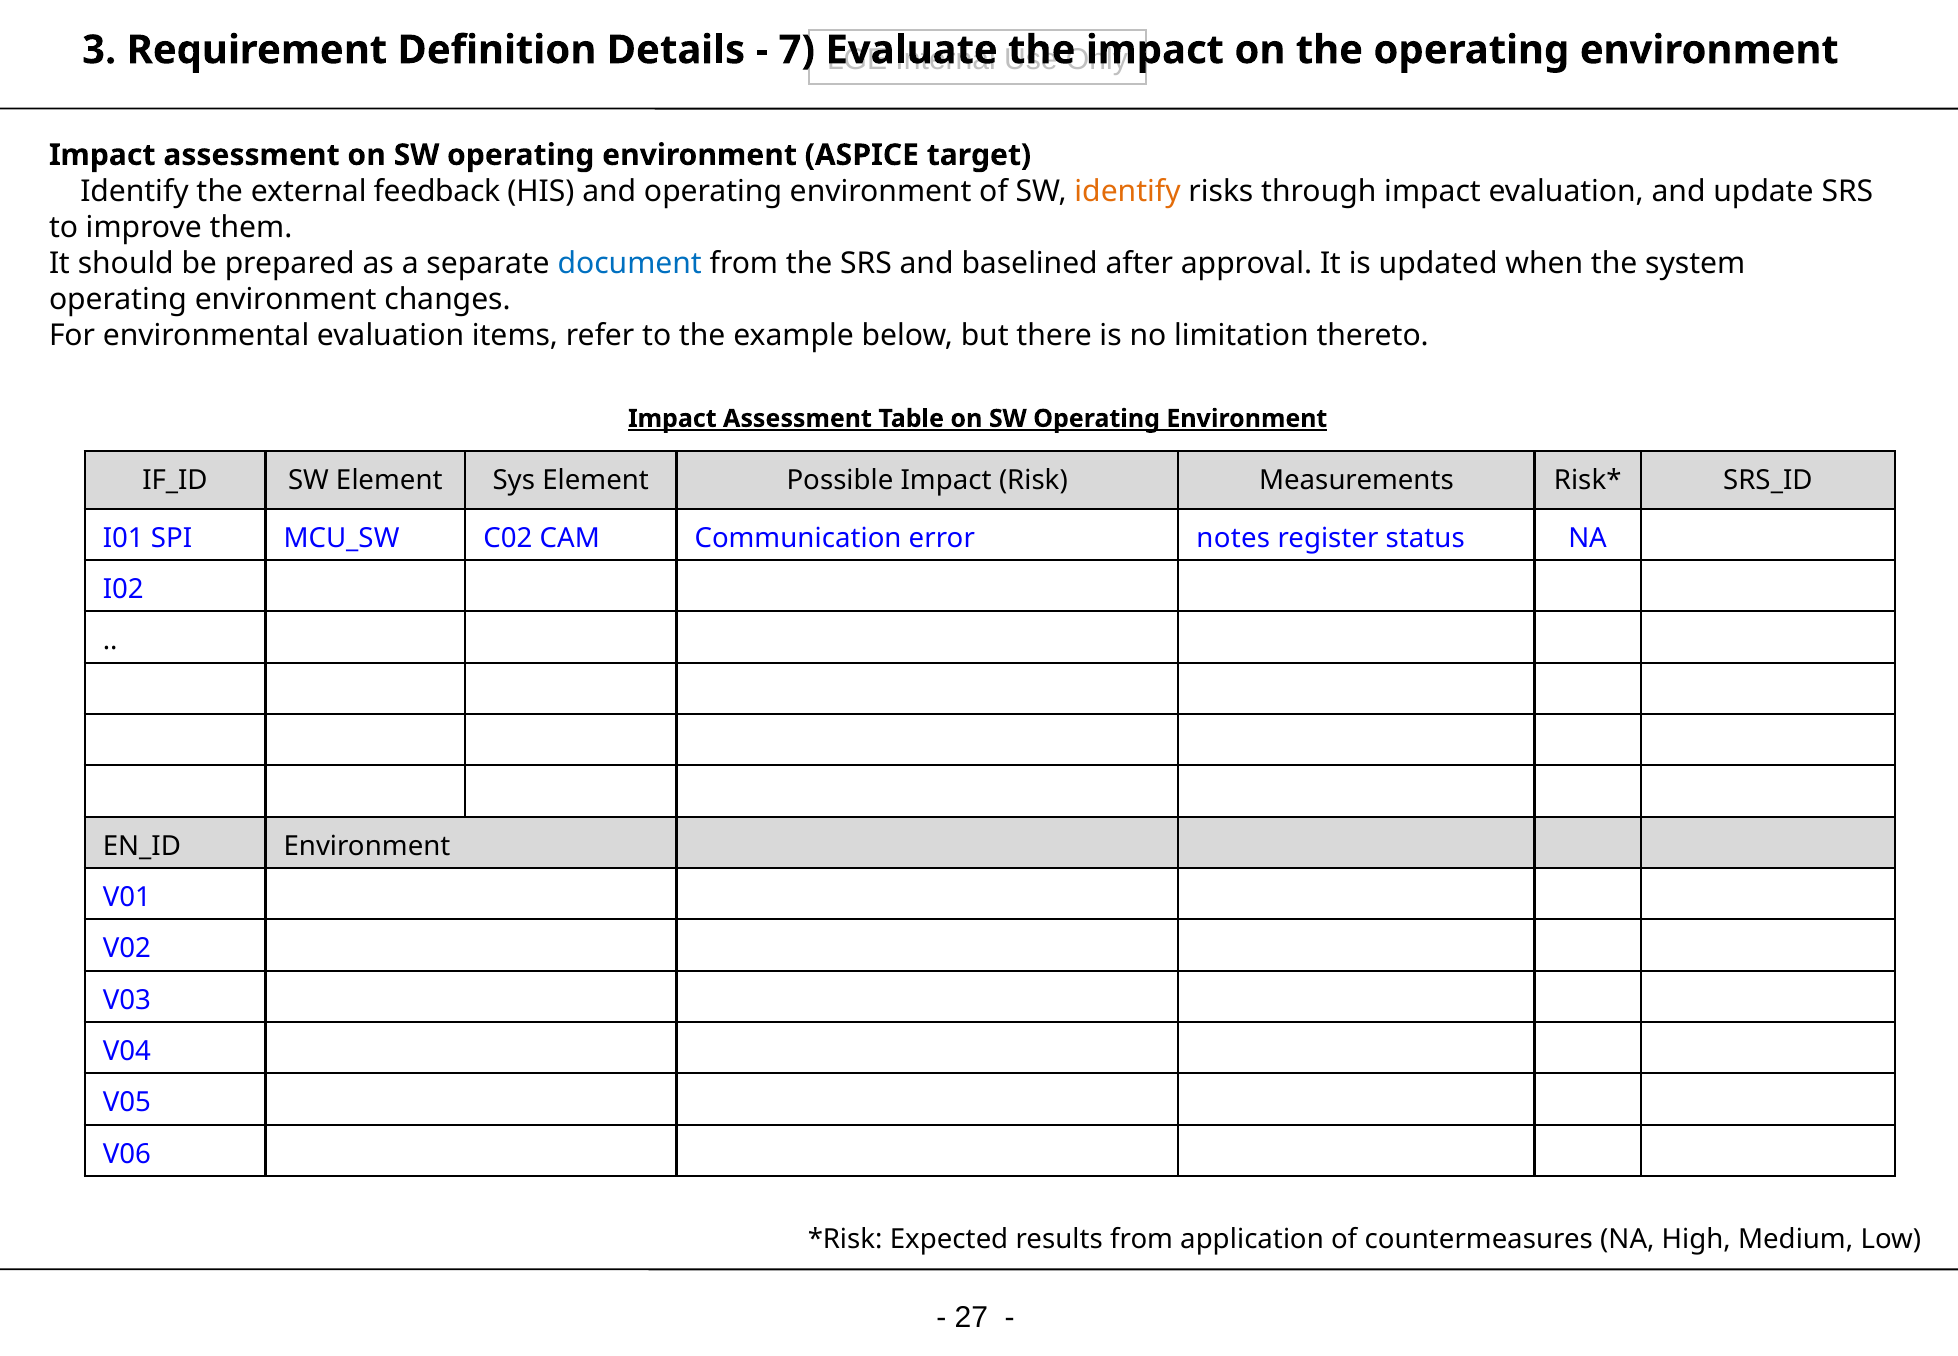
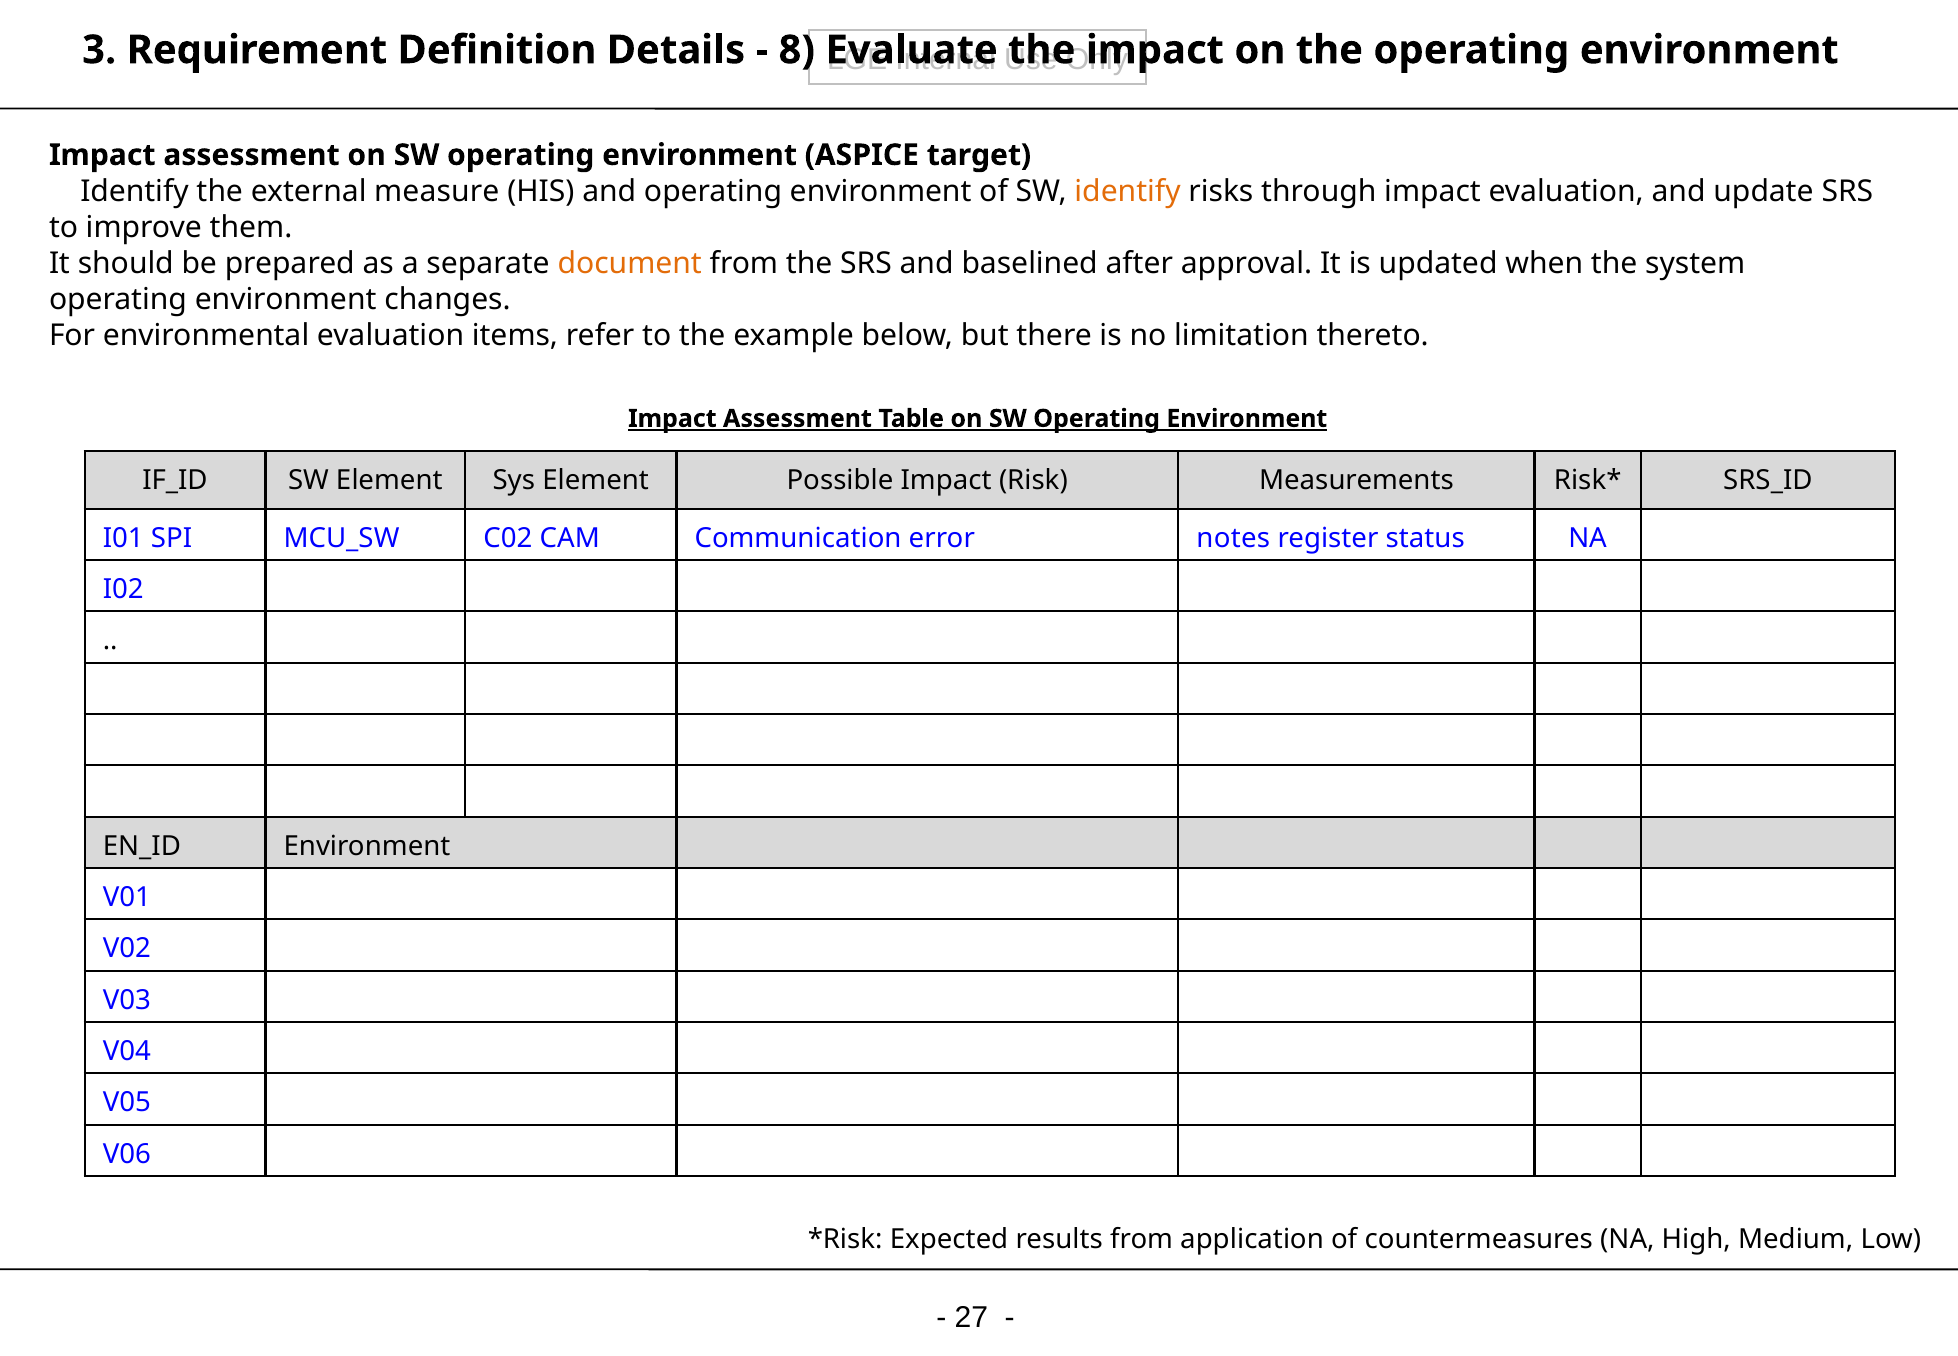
7: 7 -> 8
feedback: feedback -> measure
document colour: blue -> orange
